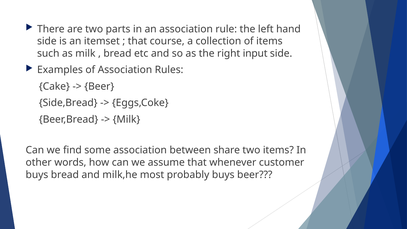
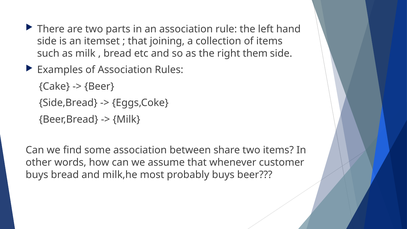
course: course -> joining
input: input -> them
